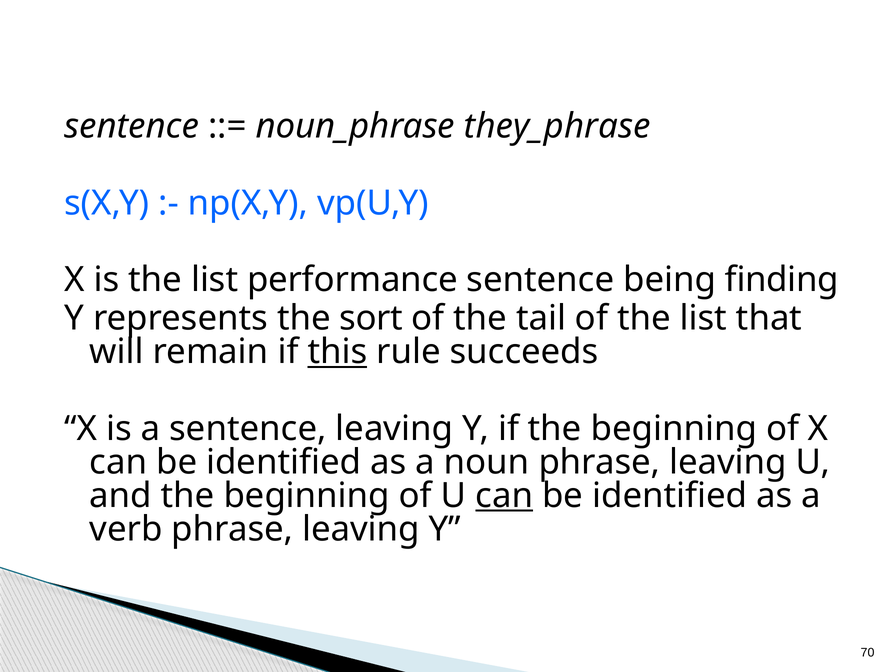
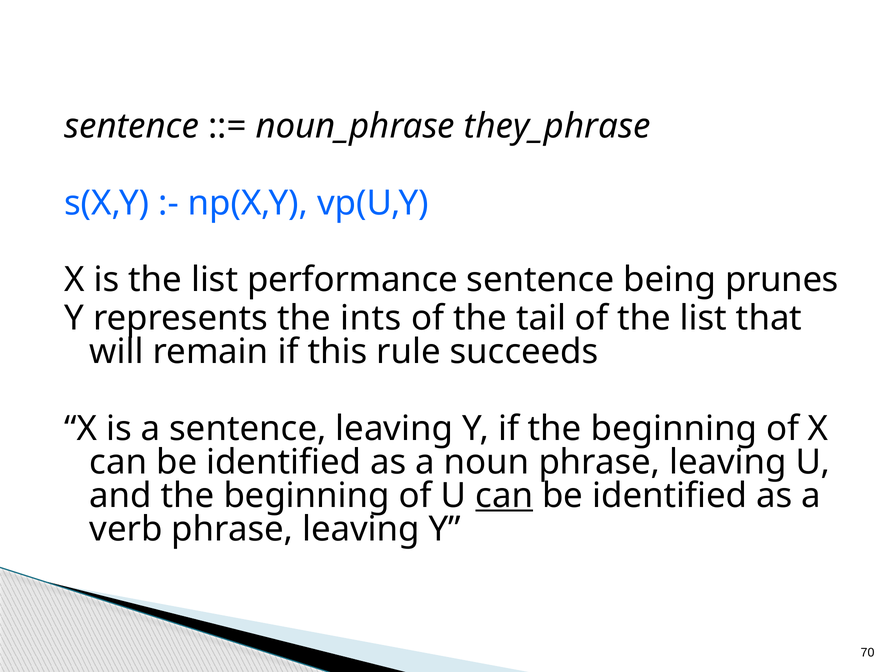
finding: finding -> prunes
sort: sort -> ints
this underline: present -> none
